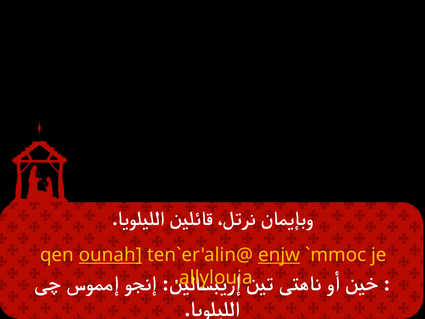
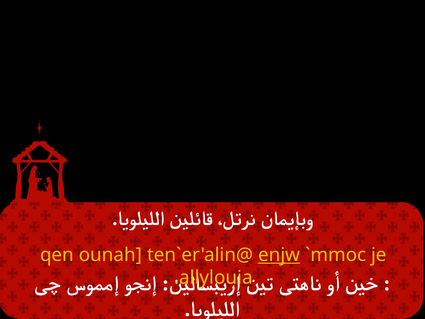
ounah underline: present -> none
